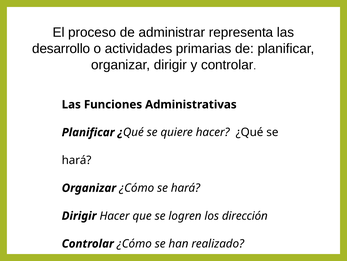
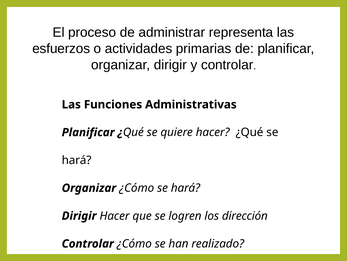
desarrollo: desarrollo -> esfuerzos
